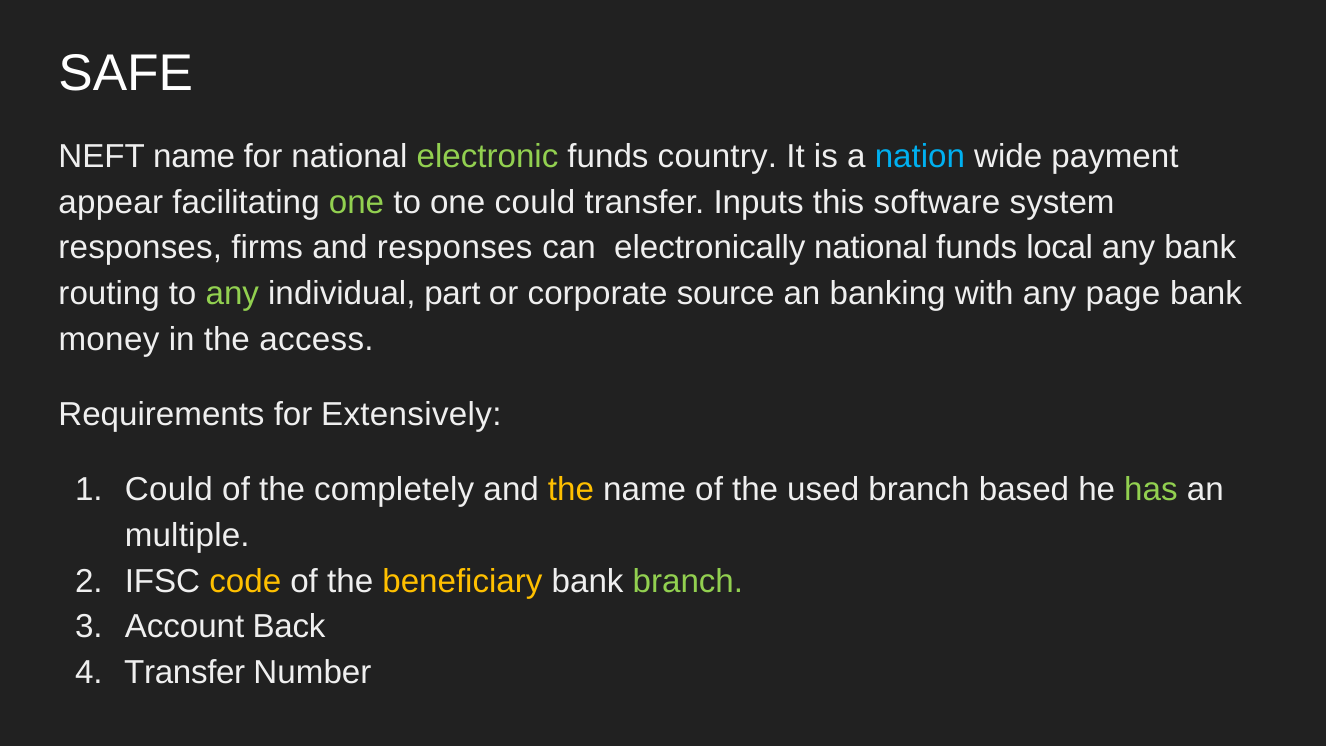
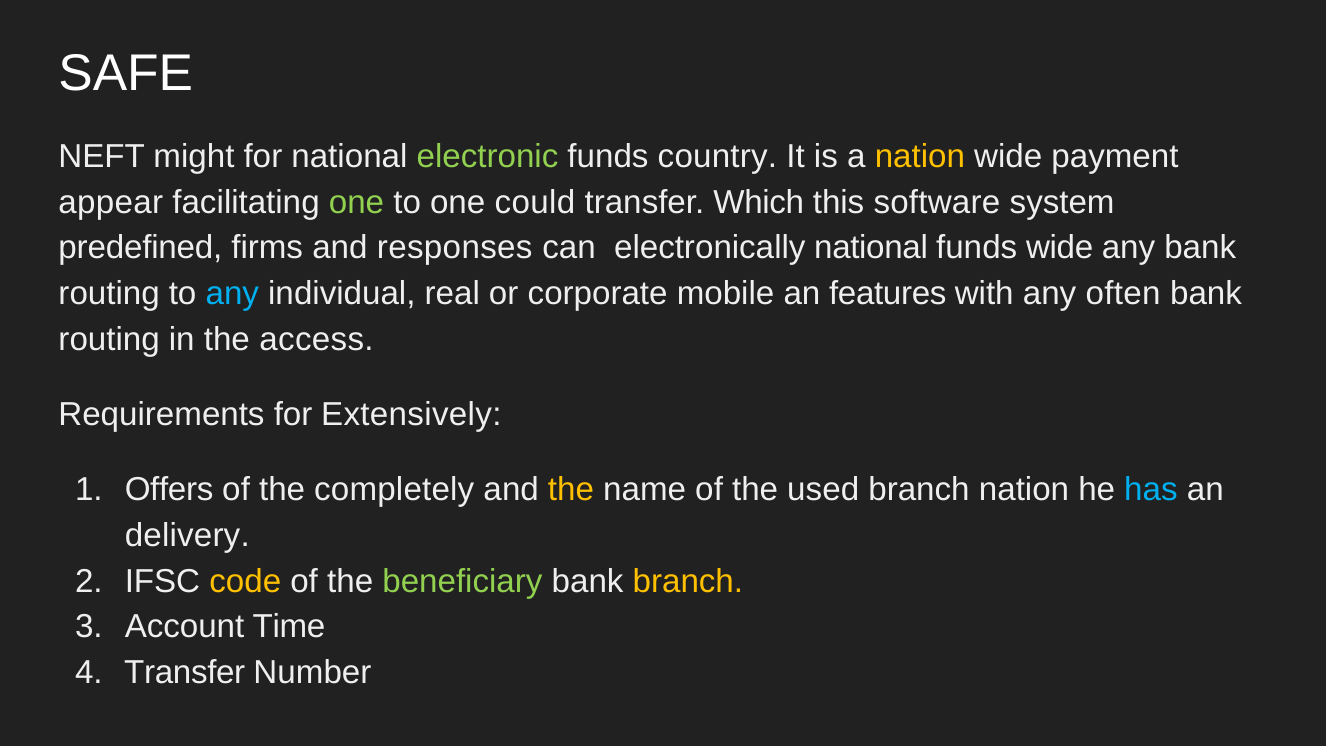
NEFT name: name -> might
nation at (920, 156) colour: light blue -> yellow
Inputs: Inputs -> Which
responses at (140, 248): responses -> predefined
funds local: local -> wide
any at (232, 294) colour: light green -> light blue
part: part -> real
source: source -> mobile
banking: banking -> features
page: page -> often
money at (109, 339): money -> routing
Could at (169, 490): Could -> Offers
branch based: based -> nation
has colour: light green -> light blue
multiple: multiple -> delivery
beneficiary colour: yellow -> light green
branch at (688, 581) colour: light green -> yellow
Back: Back -> Time
